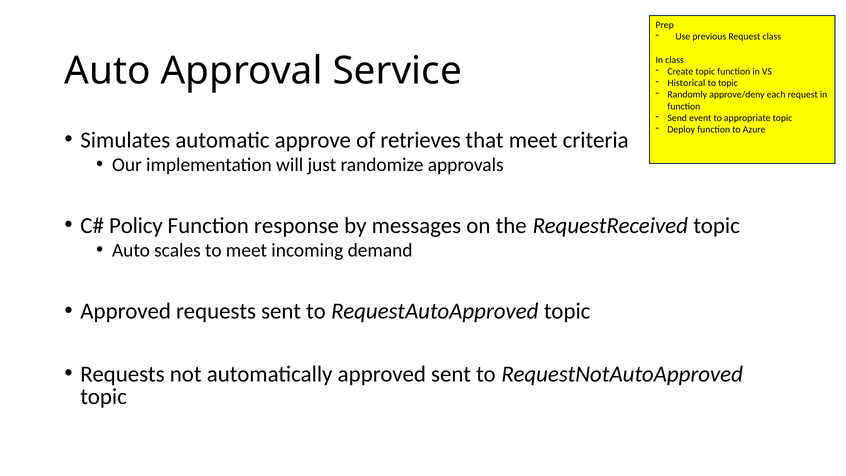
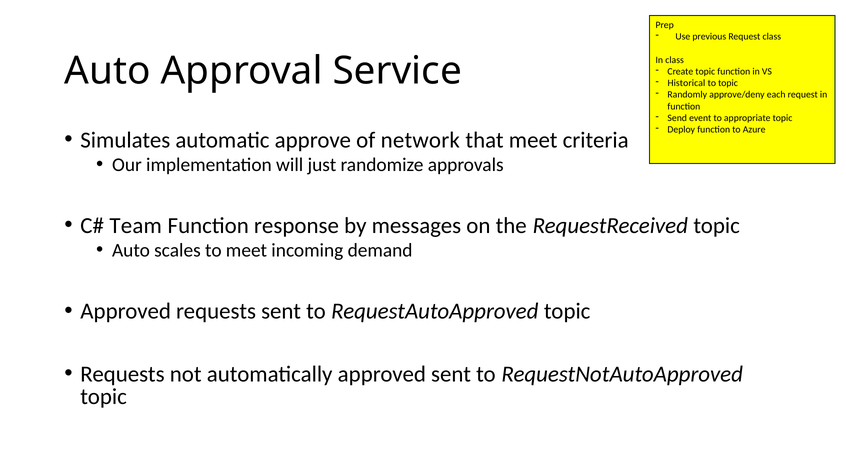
retrieves: retrieves -> network
Policy: Policy -> Team
